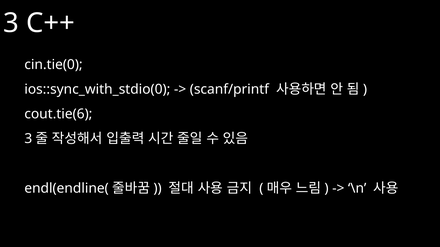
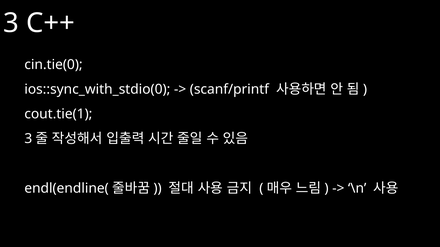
cout.tie(6: cout.tie(6 -> cout.tie(1
